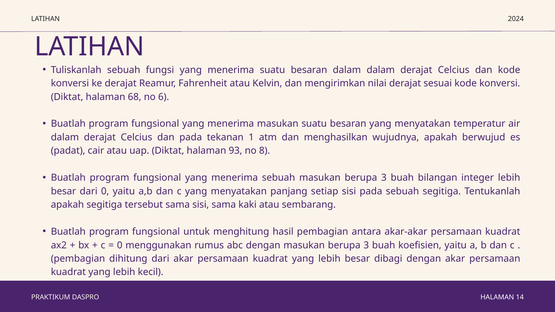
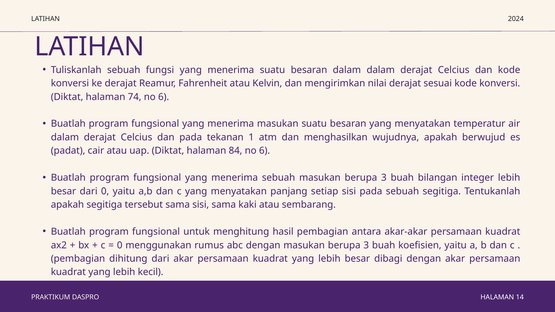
68: 68 -> 74
93: 93 -> 84
8 at (265, 151): 8 -> 6
